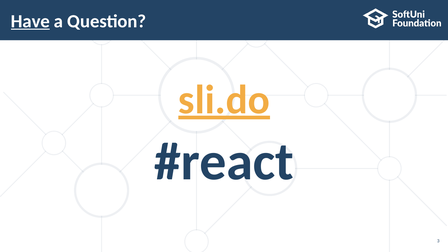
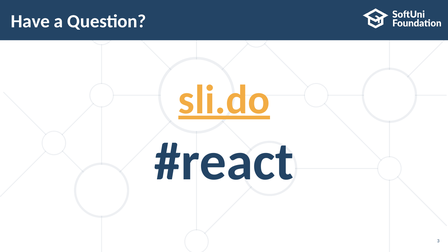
Have underline: present -> none
